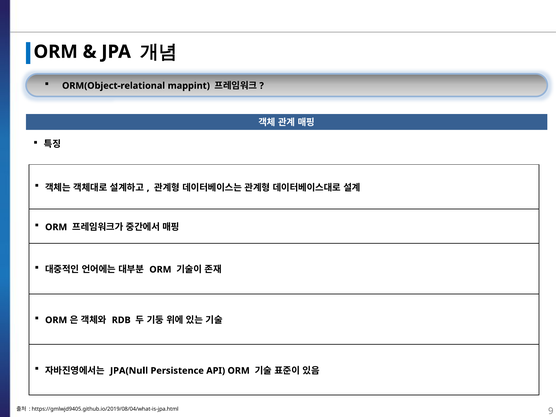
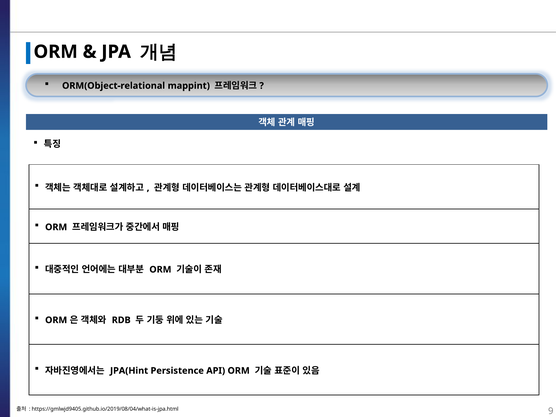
JPA(Null: JPA(Null -> JPA(Hint
